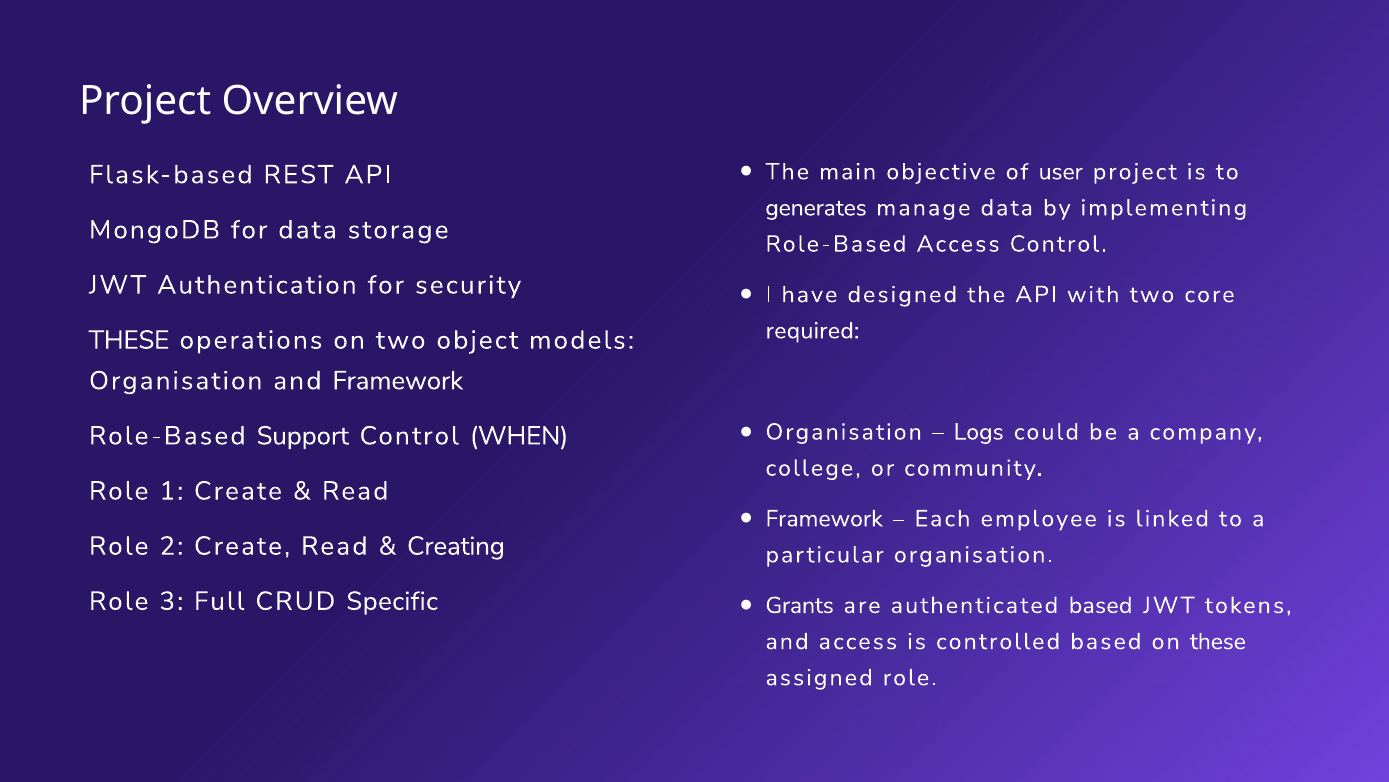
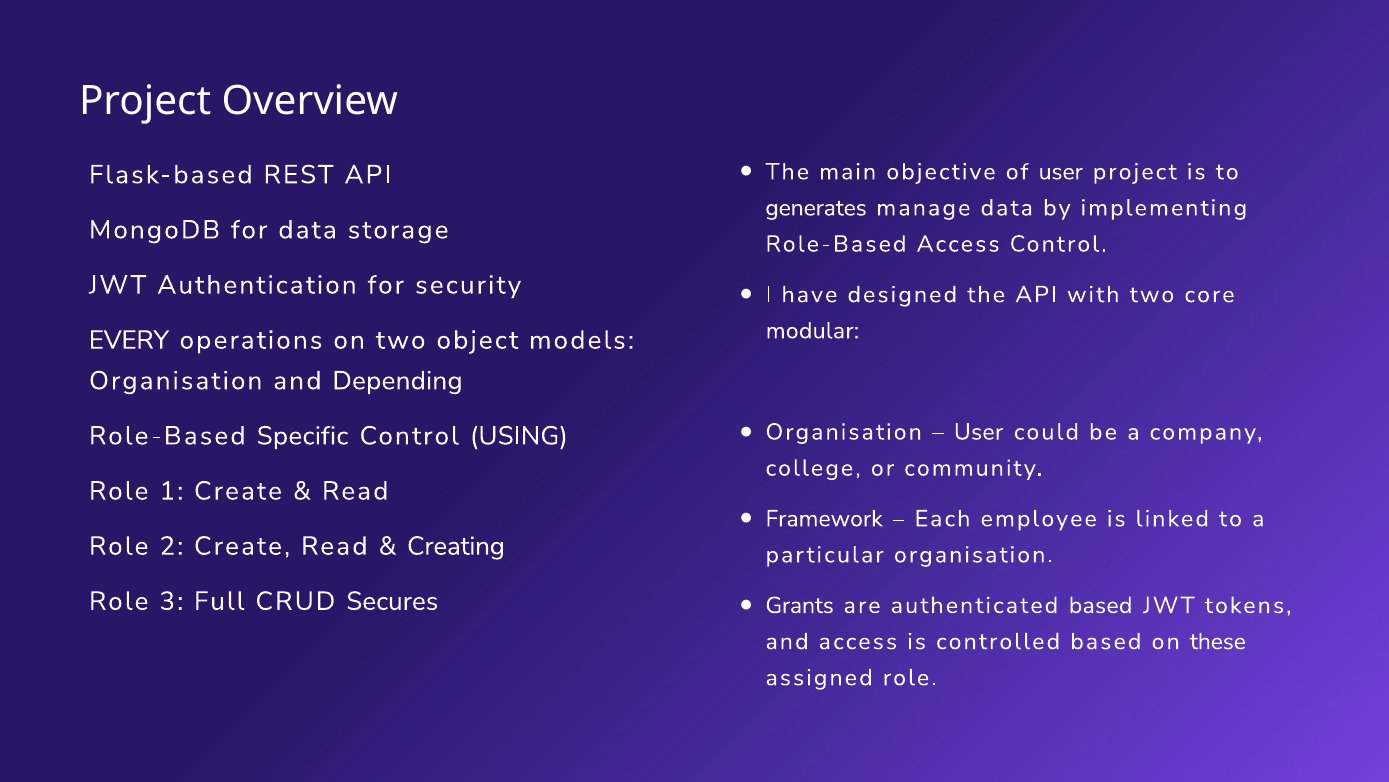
required: required -> modular
THESE at (129, 340): THESE -> EVERY
and Framework: Framework -> Depending
Logs at (979, 432): Logs -> User
Support: Support -> Specific
WHEN: WHEN -> USING
Specific: Specific -> Secures
